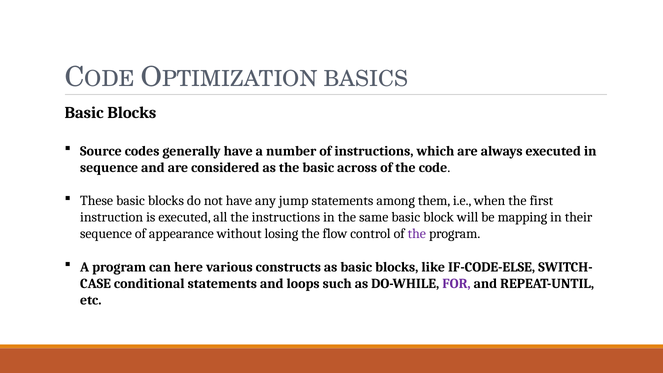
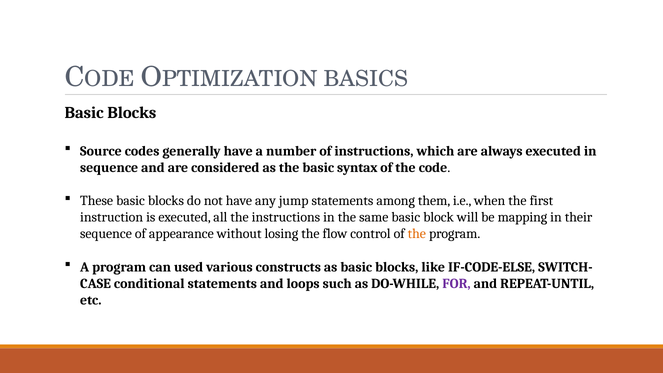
across: across -> syntax
the at (417, 234) colour: purple -> orange
here: here -> used
